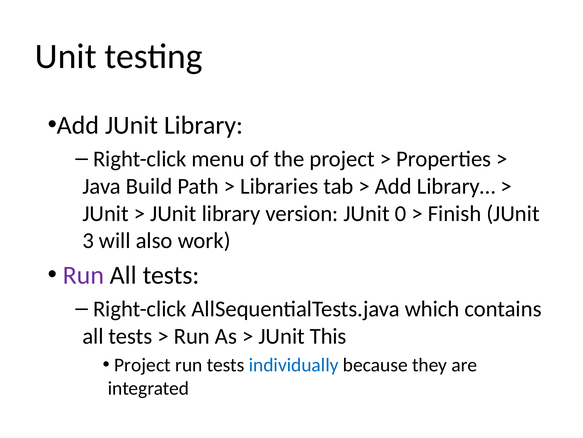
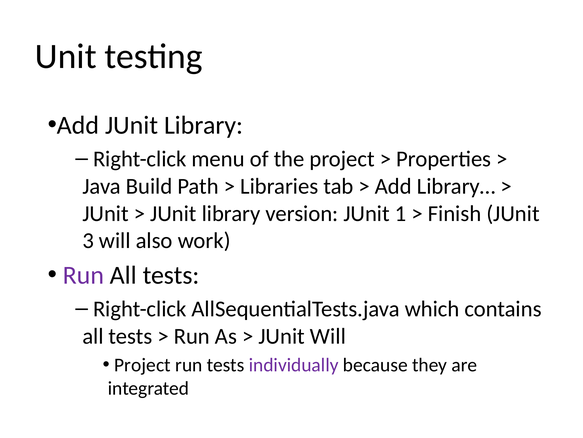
0: 0 -> 1
JUnit This: This -> Will
individually colour: blue -> purple
